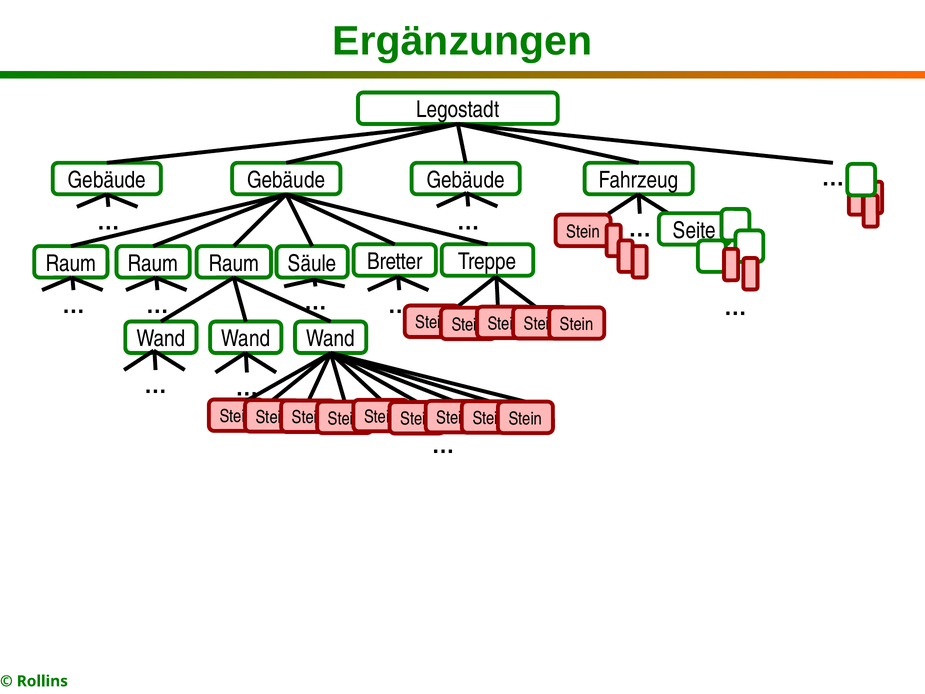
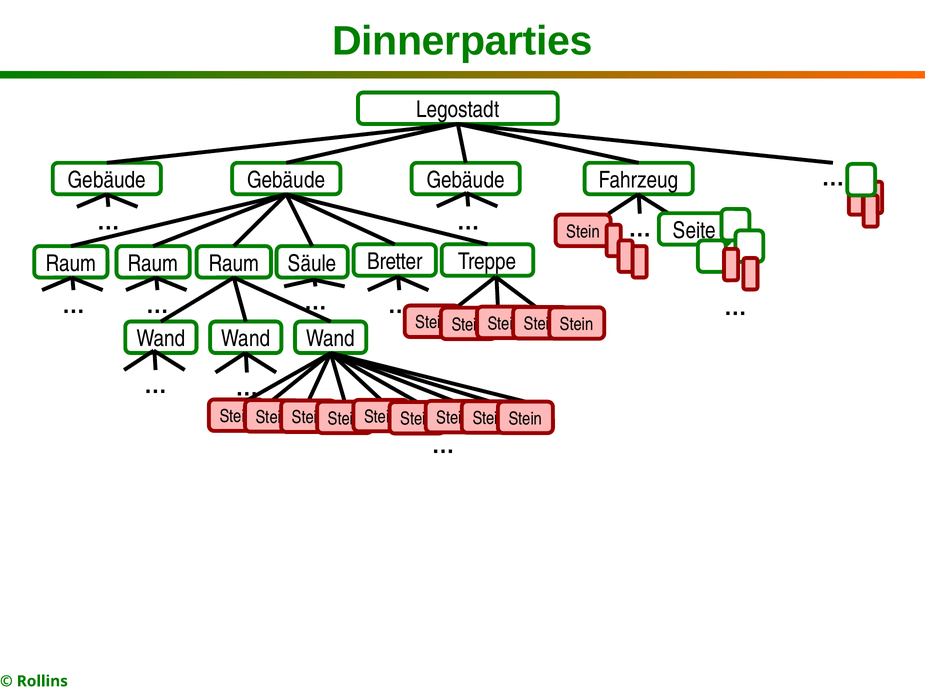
Ergänzungen: Ergänzungen -> Dinnerparties
